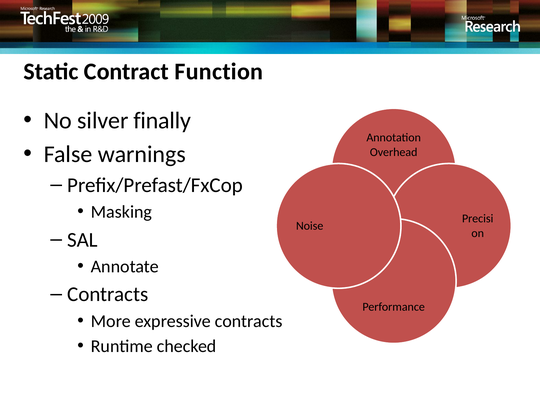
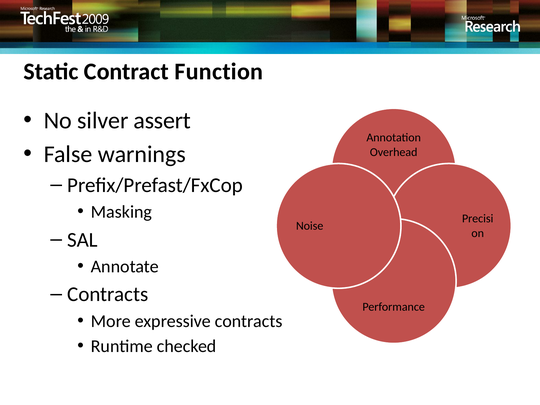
finally: finally -> assert
